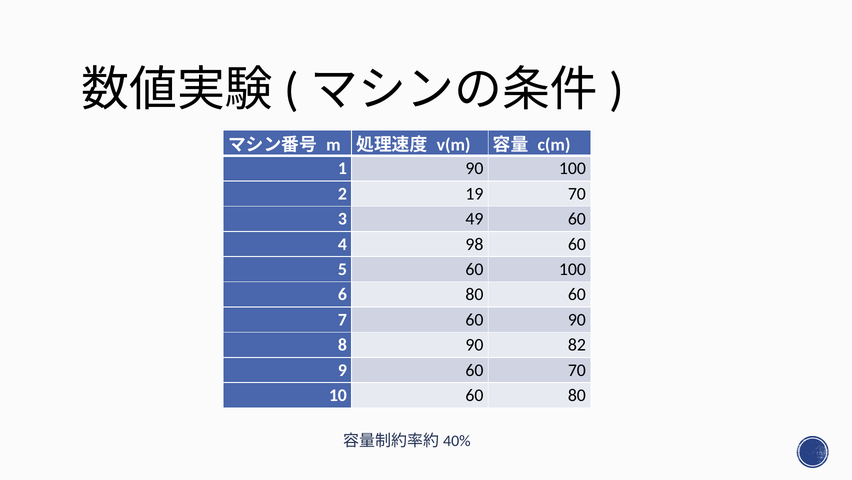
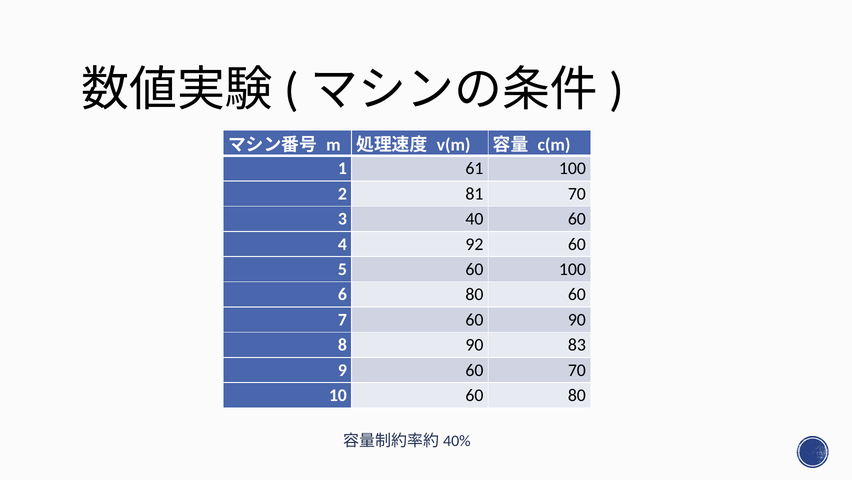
1 90: 90 -> 61
19: 19 -> 81
49: 49 -> 40
98: 98 -> 92
82: 82 -> 83
